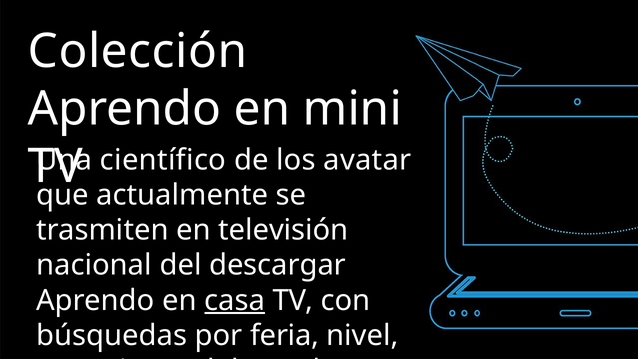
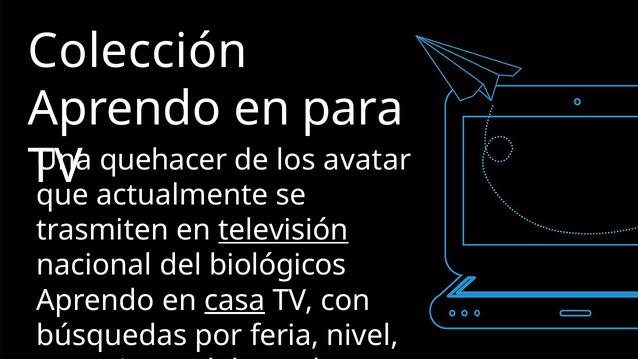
mini: mini -> para
científico: científico -> quehacer
televisión underline: none -> present
descargar: descargar -> biológicos
